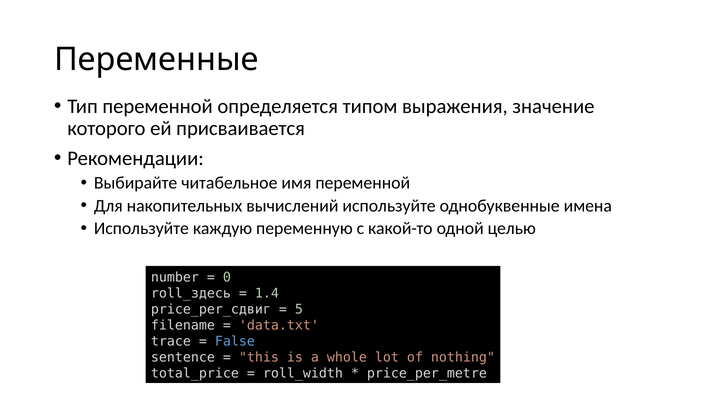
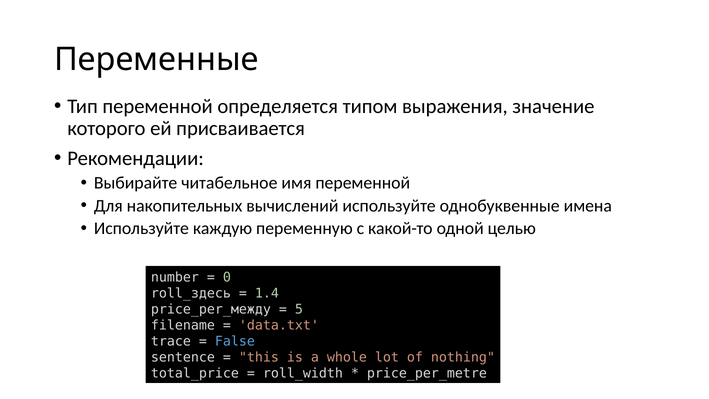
price_per_сдвиг: price_per_сдвиг -> price_per_между
